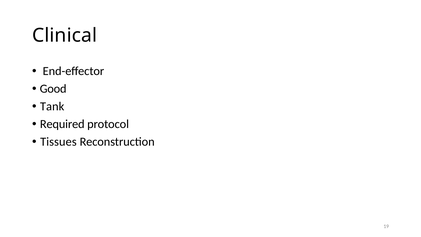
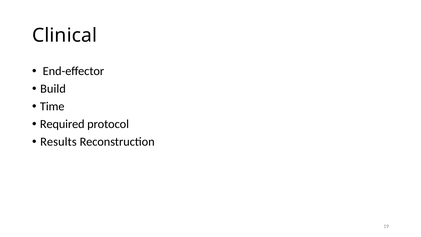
Good: Good -> Build
Tank: Tank -> Time
Tissues: Tissues -> Results
